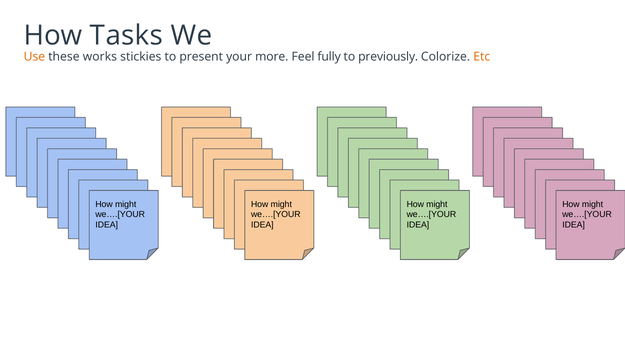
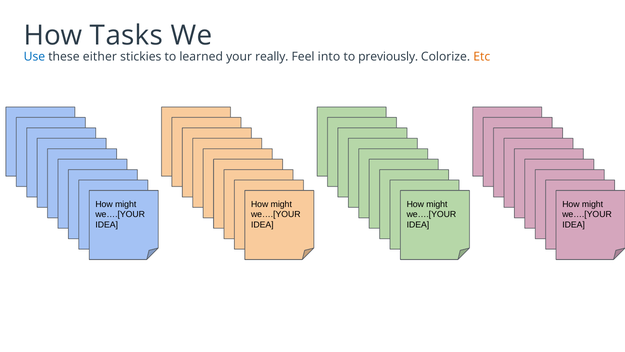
Use colour: orange -> blue
works: works -> either
present: present -> learned
more: more -> really
fully: fully -> into
